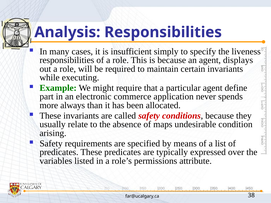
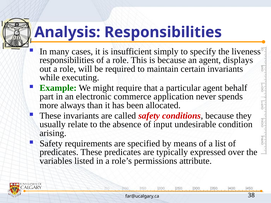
define: define -> behalf
maps: maps -> input
